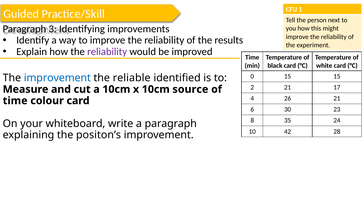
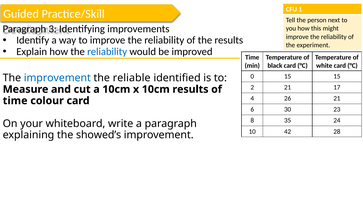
reliability at (107, 52) colour: purple -> blue
10cm source: source -> results
positon’s: positon’s -> showed’s
